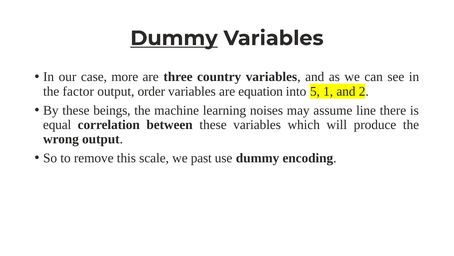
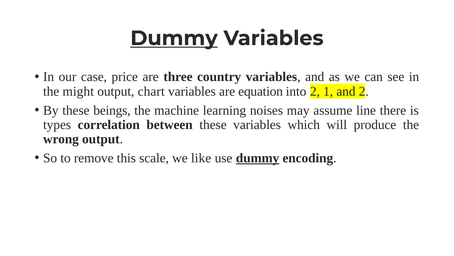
more: more -> price
factor: factor -> might
order: order -> chart
into 5: 5 -> 2
equal: equal -> types
past: past -> like
dummy at (258, 158) underline: none -> present
